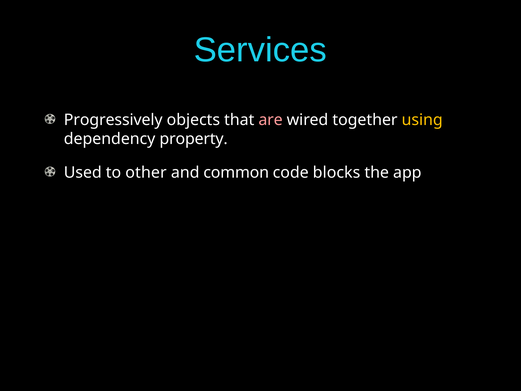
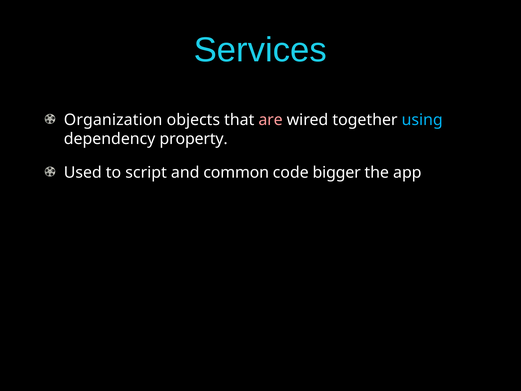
Progressively: Progressively -> Organization
using colour: yellow -> light blue
other: other -> script
blocks: blocks -> bigger
